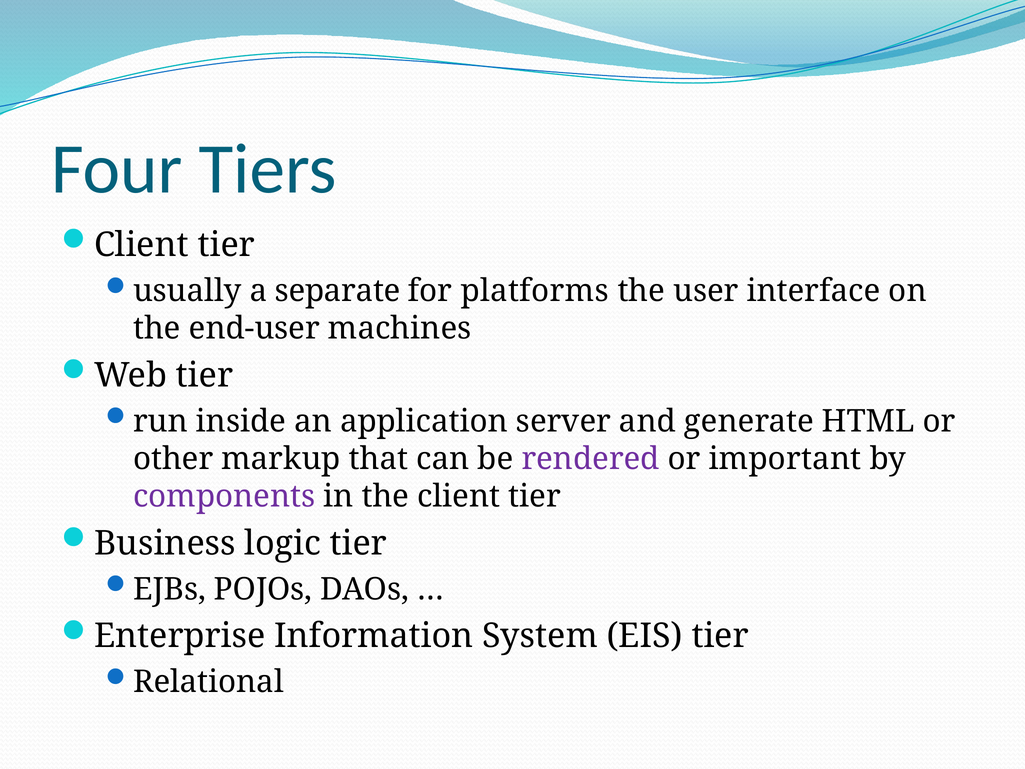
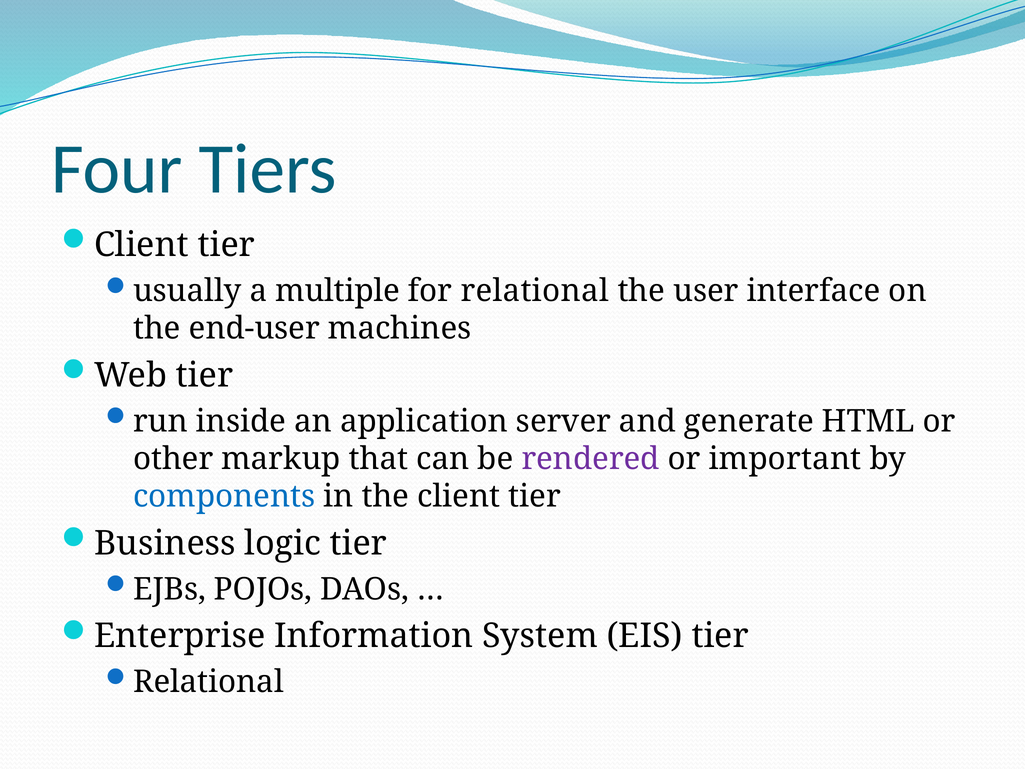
separate: separate -> multiple
for platforms: platforms -> relational
components colour: purple -> blue
